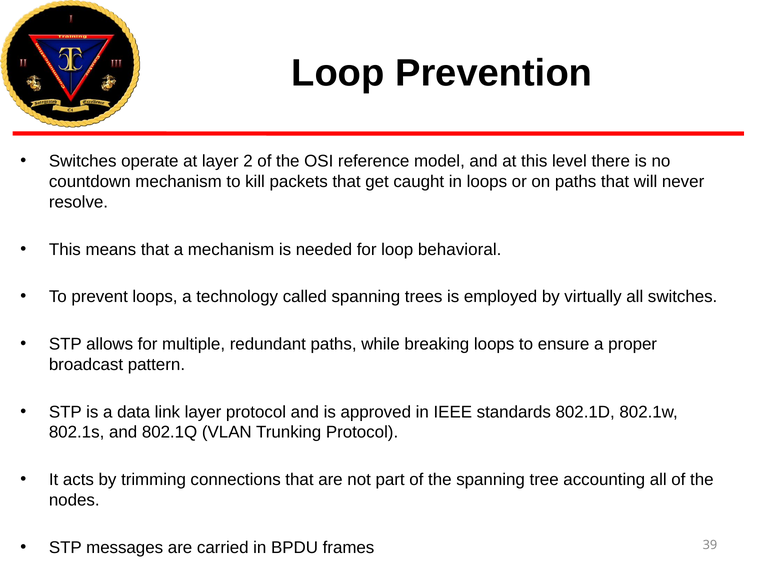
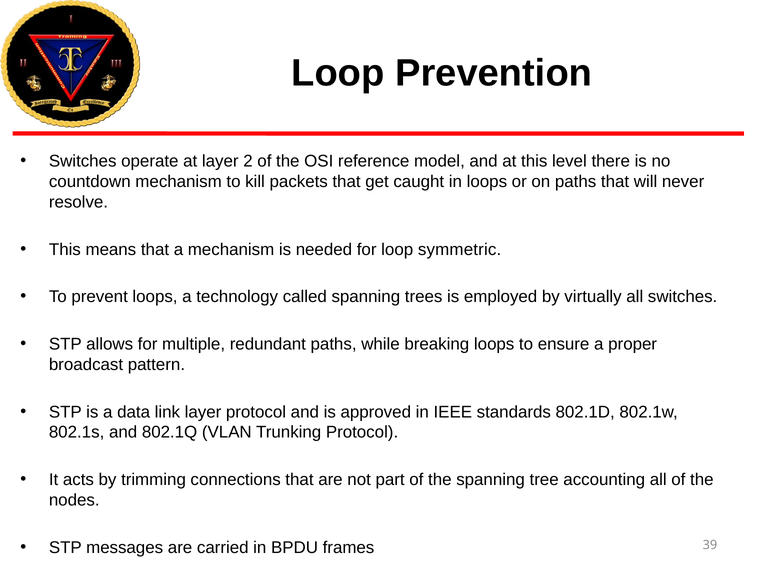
behavioral: behavioral -> symmetric
